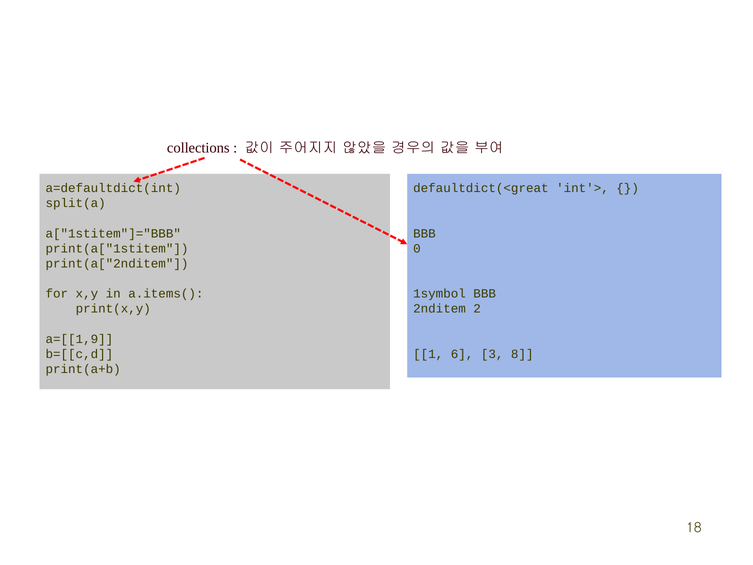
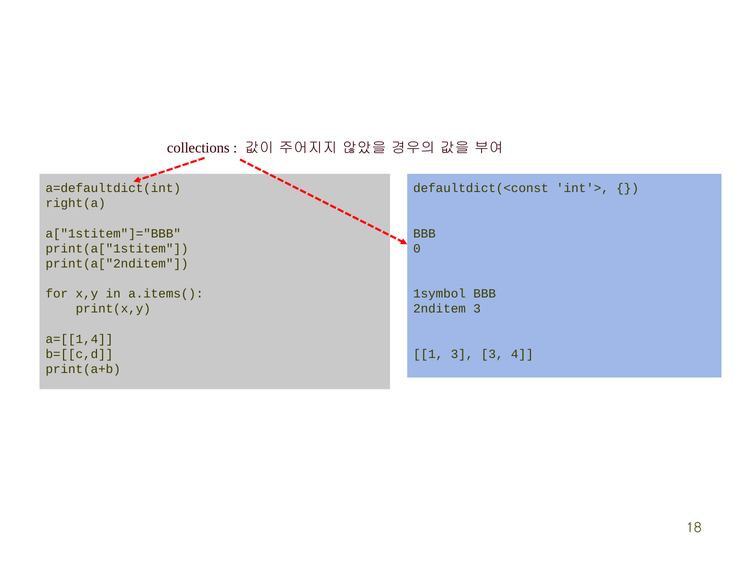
defaultdict(<great: defaultdict(<great -> defaultdict(<const
split(a: split(a -> right(a
2nditem 2: 2 -> 3
a=[[1,9: a=[[1,9 -> a=[[1,4
1 6: 6 -> 3
8: 8 -> 4
